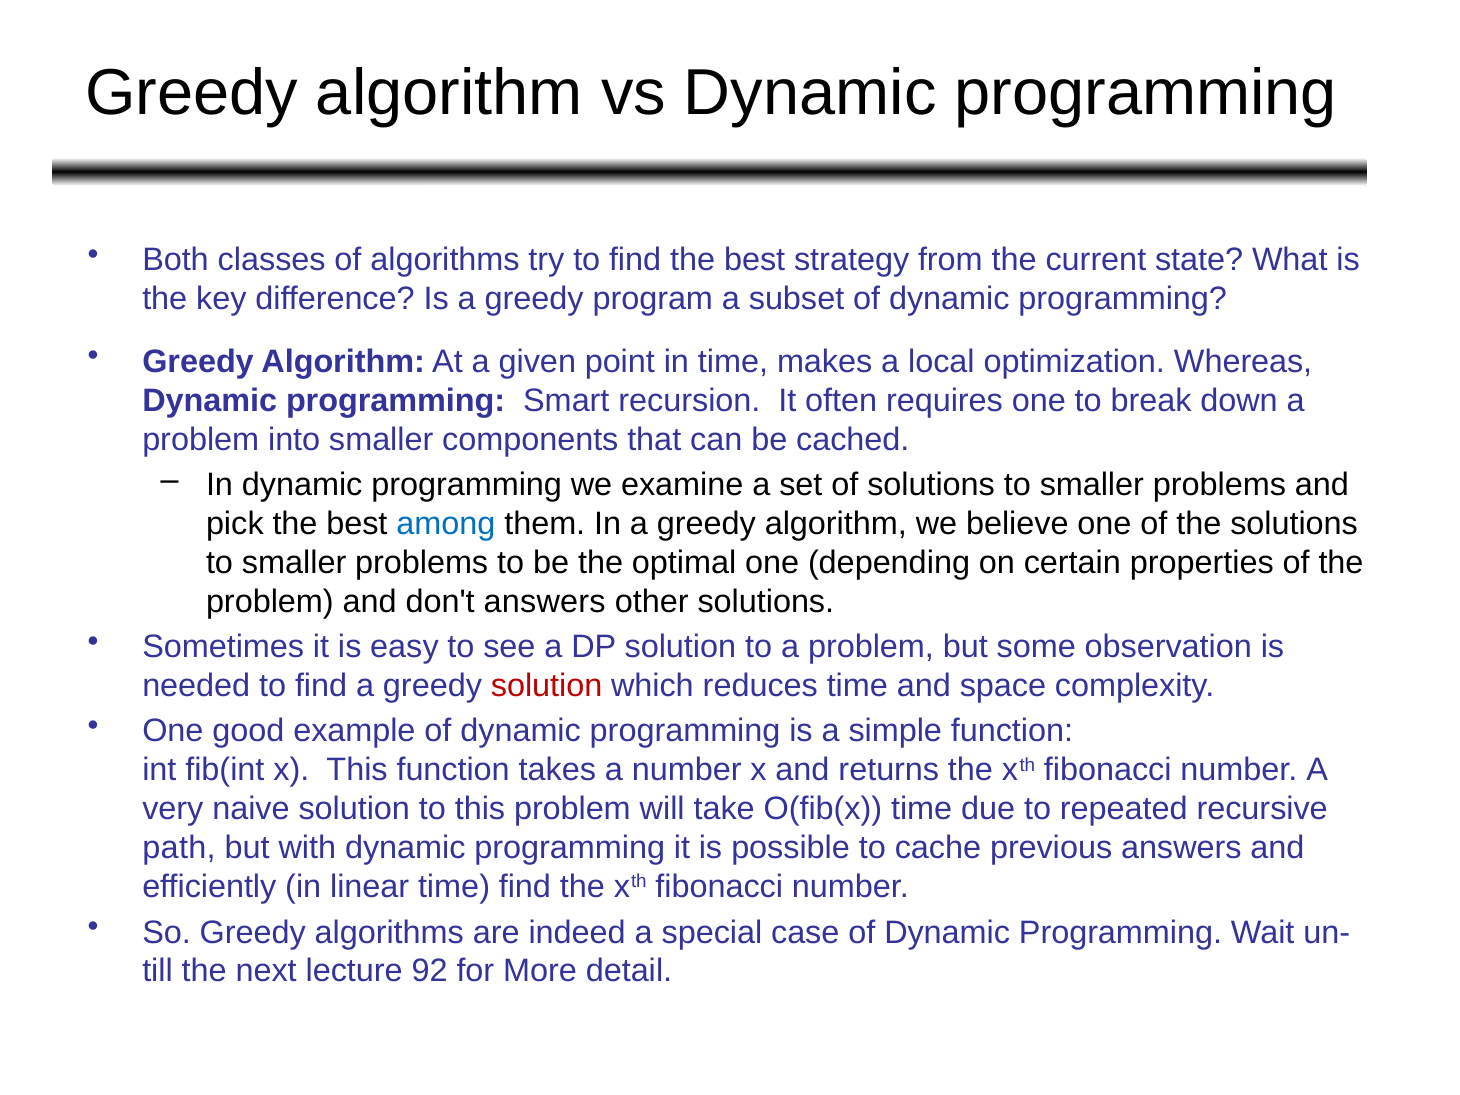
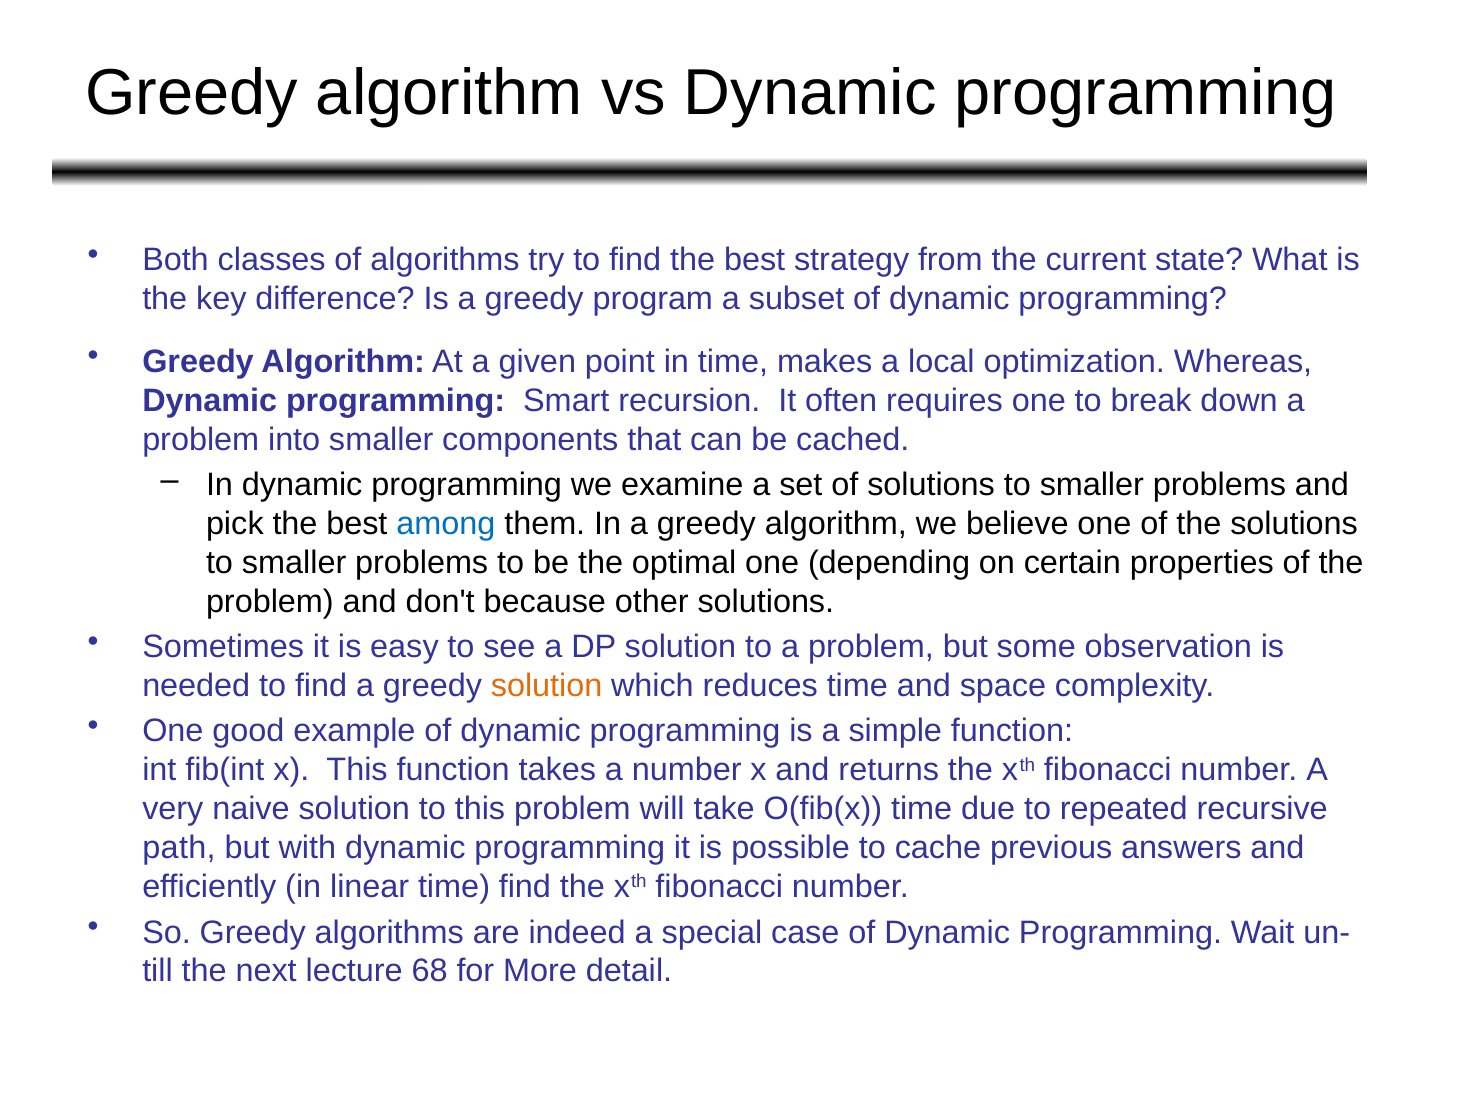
don't answers: answers -> because
solution at (547, 686) colour: red -> orange
92: 92 -> 68
